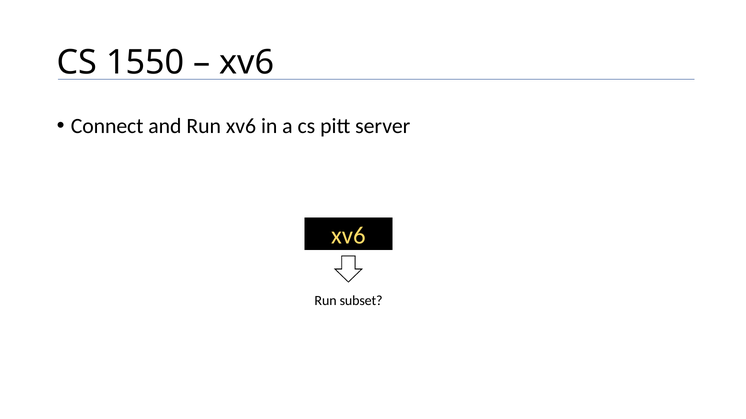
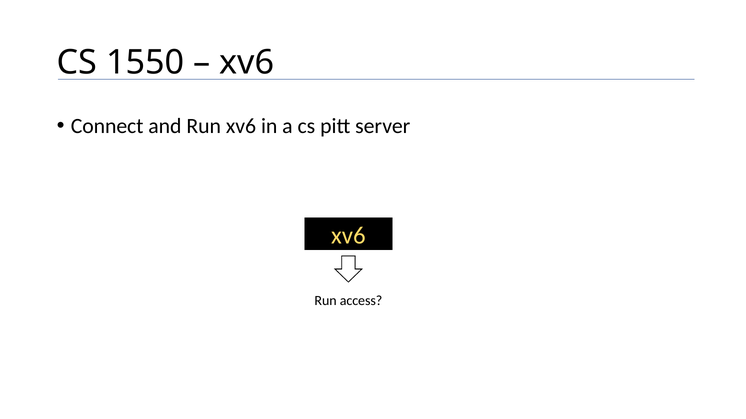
subset: subset -> access
